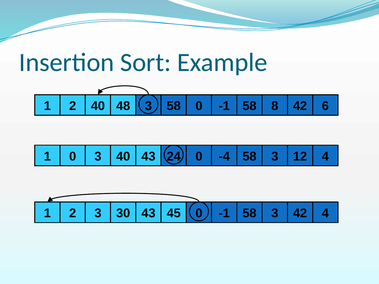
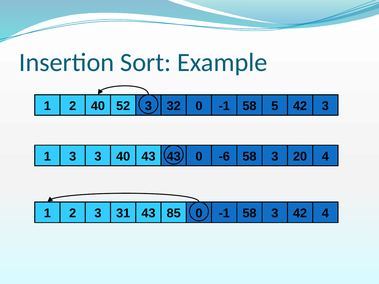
48: 48 -> 52
3 58: 58 -> 32
8: 8 -> 5
42 6: 6 -> 3
1 0: 0 -> 3
43 24: 24 -> 43
-4: -4 -> -6
12: 12 -> 20
30: 30 -> 31
45: 45 -> 85
